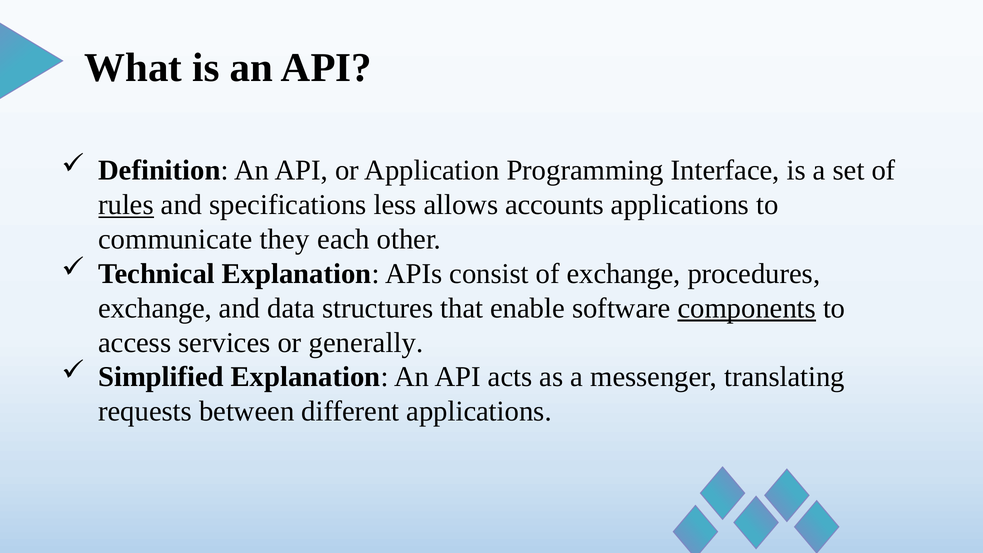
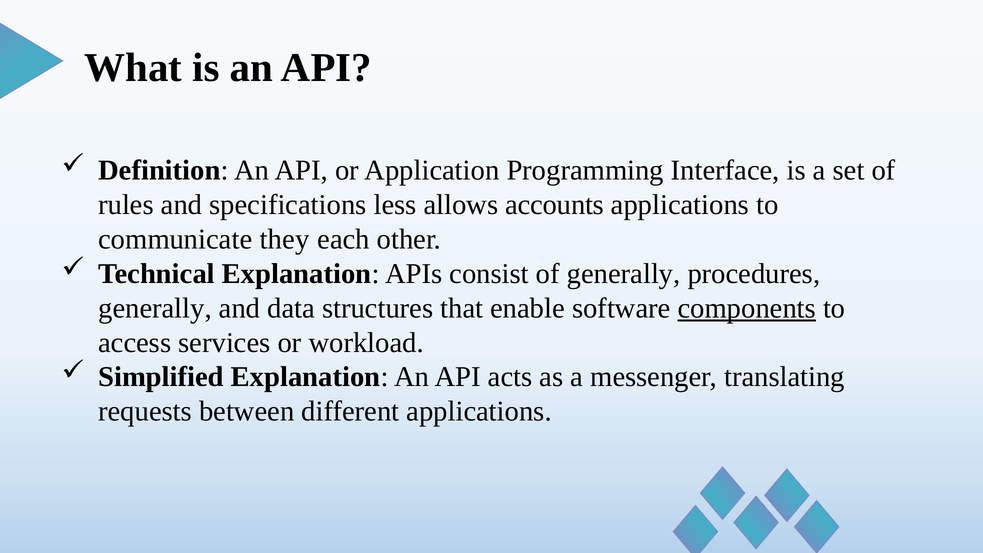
rules underline: present -> none
of exchange: exchange -> generally
exchange at (155, 308): exchange -> generally
generally: generally -> workload
